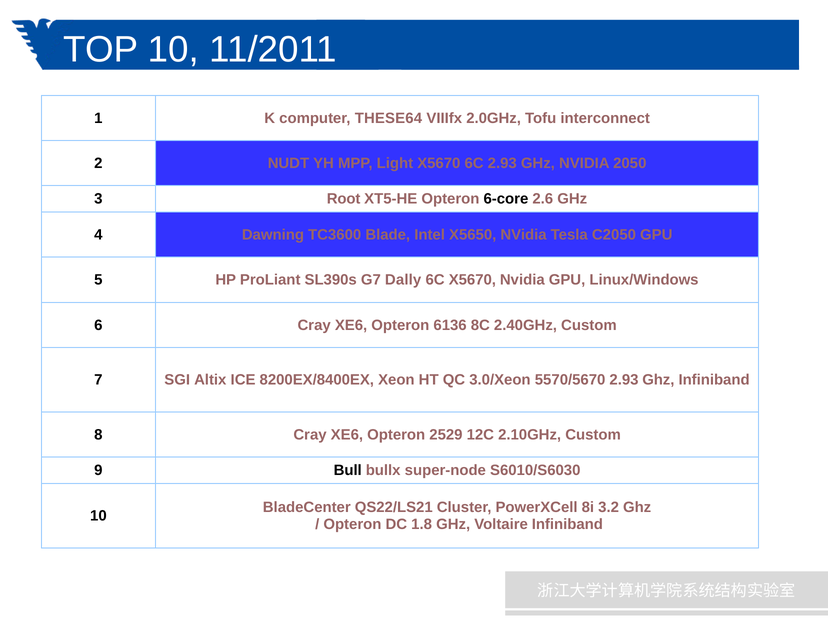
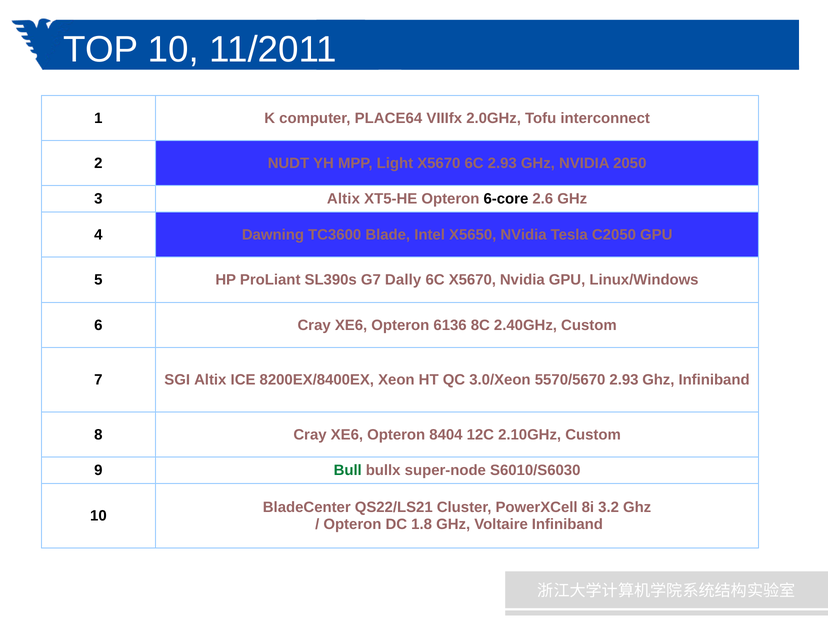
THESE64: THESE64 -> PLACE64
3 Root: Root -> Altix
2529: 2529 -> 8404
Bull colour: black -> green
